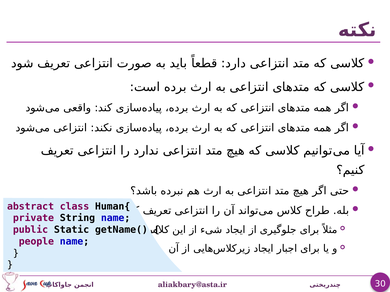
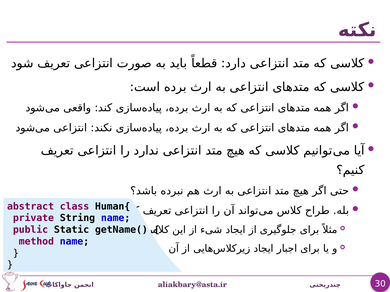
people: people -> method
